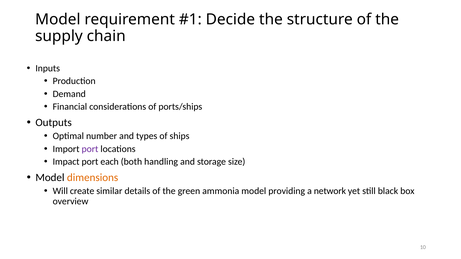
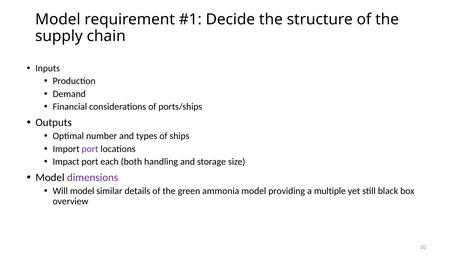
dimensions colour: orange -> purple
Will create: create -> model
network: network -> multiple
